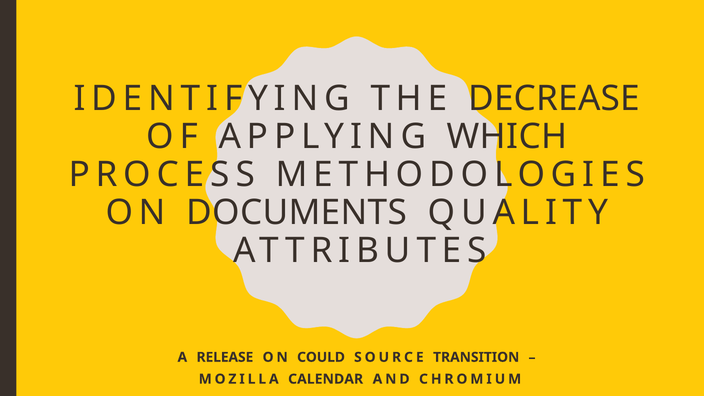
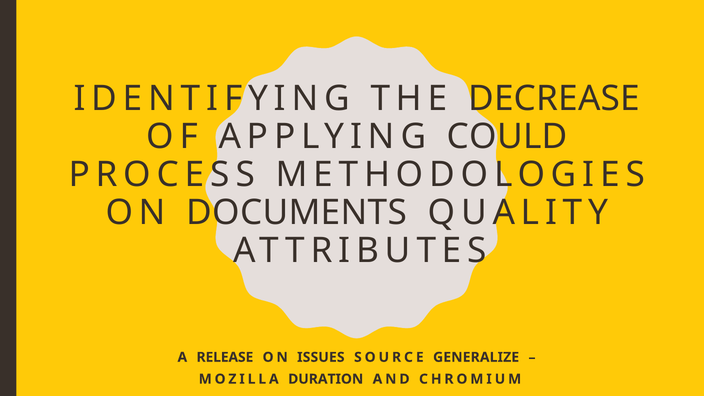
WHICH: WHICH -> COULD
COULD: COULD -> ISSUES
TRANSITION: TRANSITION -> GENERALIZE
CALENDAR: CALENDAR -> DURATION
